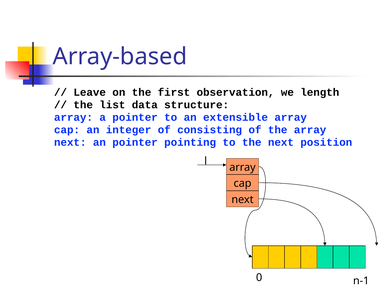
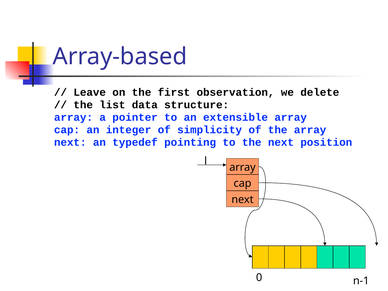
length: length -> delete
consisting: consisting -> simplicity
an pointer: pointer -> typedef
